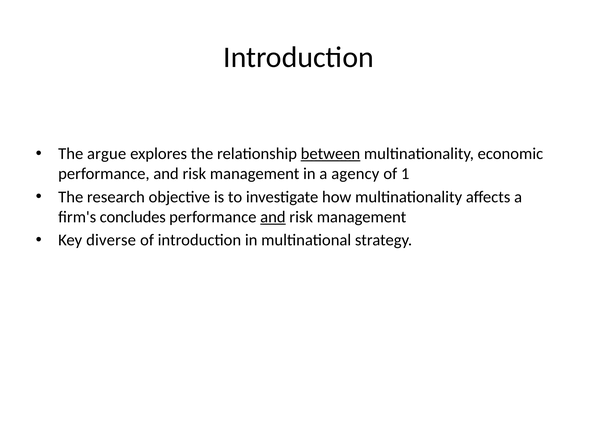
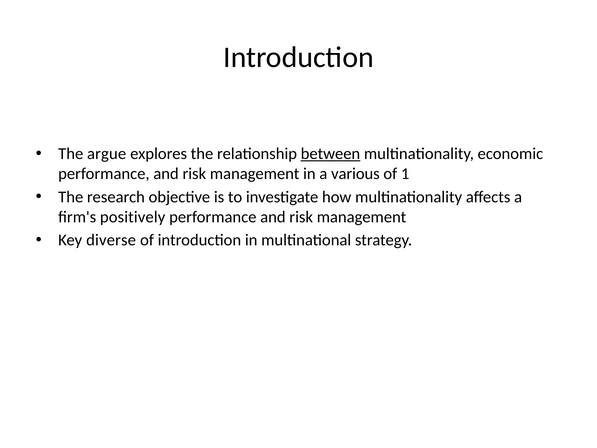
agency: agency -> various
concludes: concludes -> positively
and at (273, 217) underline: present -> none
